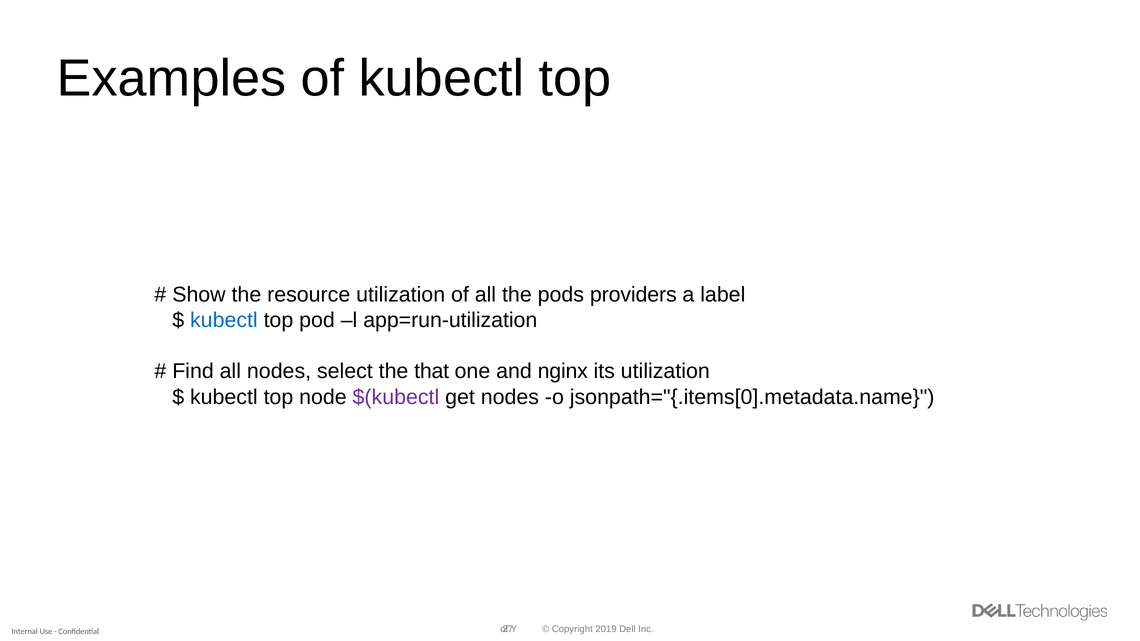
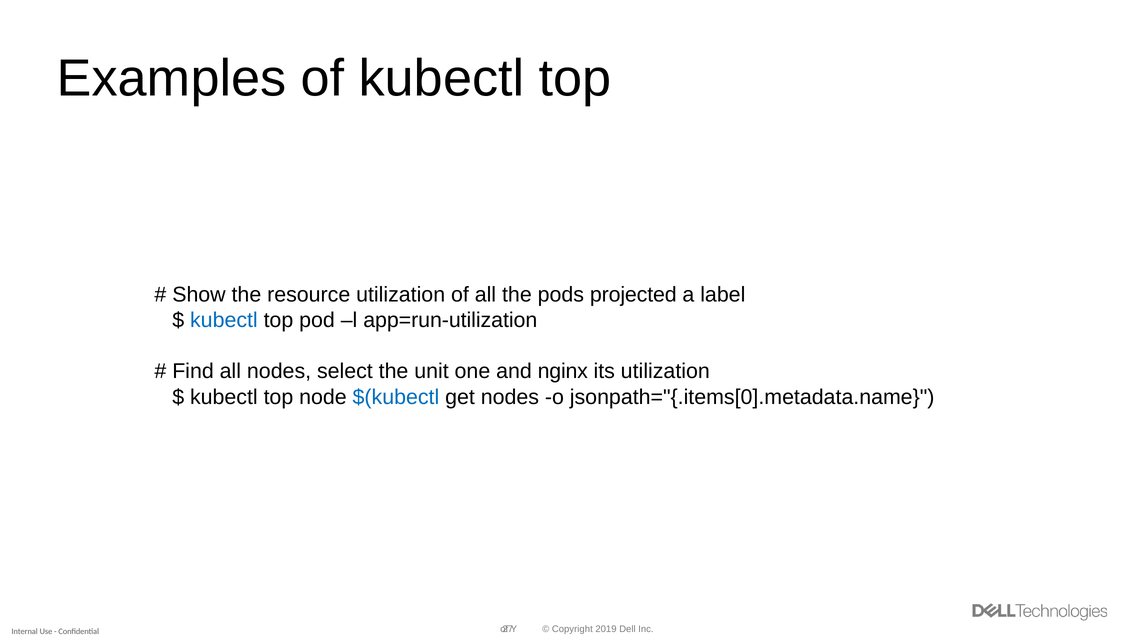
providers: providers -> projected
that: that -> unit
$(kubectl colour: purple -> blue
